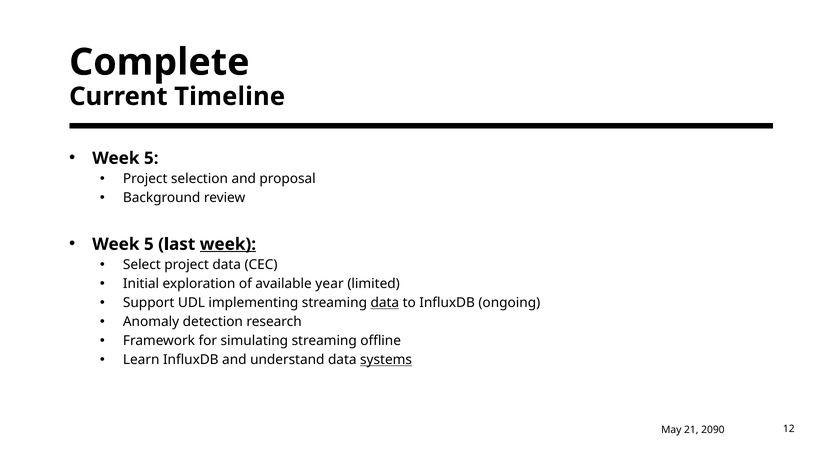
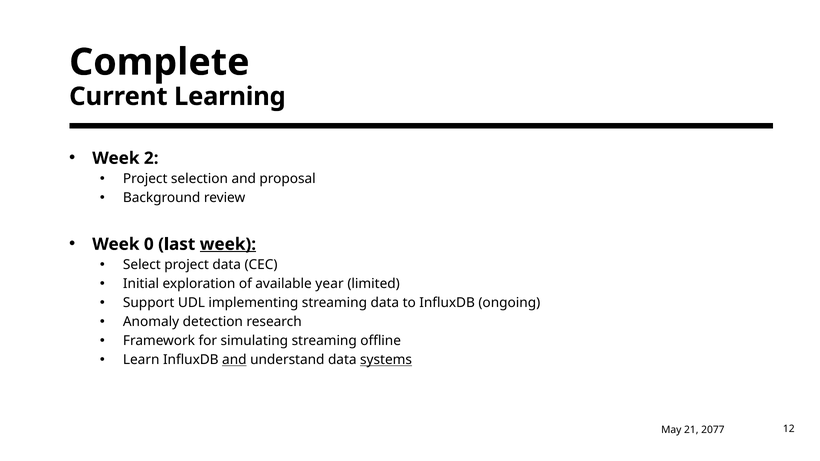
Timeline: Timeline -> Learning
5 at (151, 158): 5 -> 2
5 at (149, 244): 5 -> 0
data at (385, 303) underline: present -> none
and at (234, 360) underline: none -> present
2090: 2090 -> 2077
